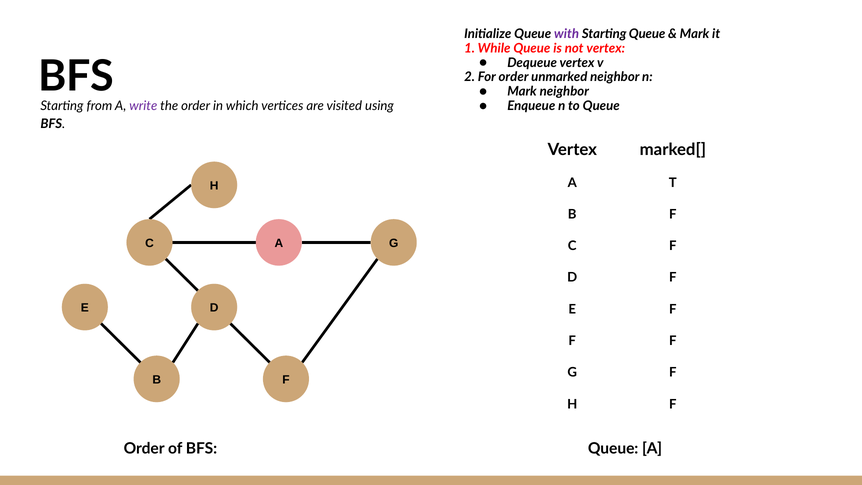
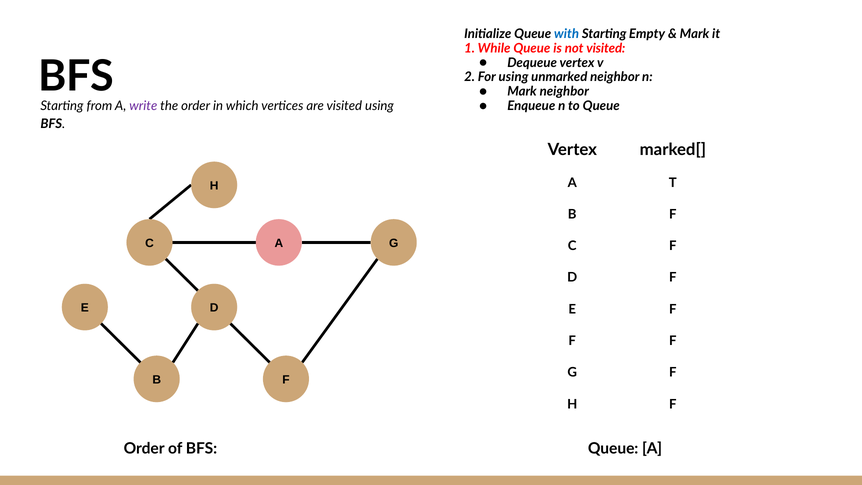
with colour: purple -> blue
Starting Queue: Queue -> Empty
not vertex: vertex -> visited
For order: order -> using
